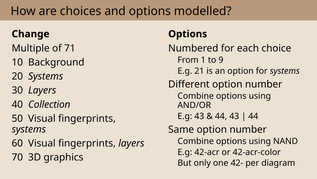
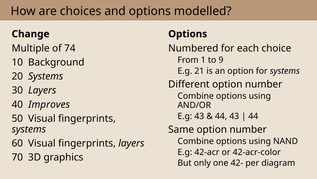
71: 71 -> 74
Collection: Collection -> Improves
